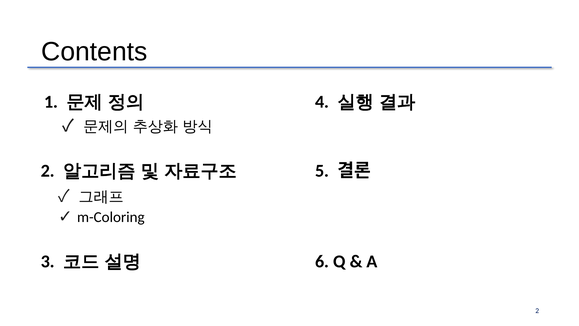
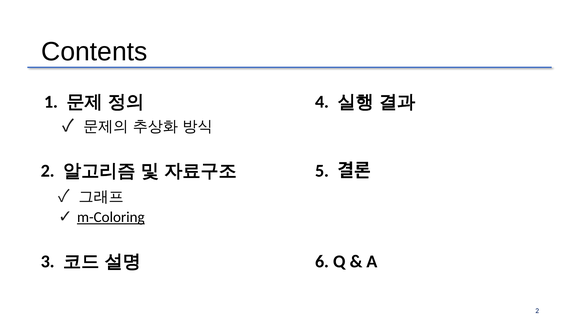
m-Coloring underline: none -> present
